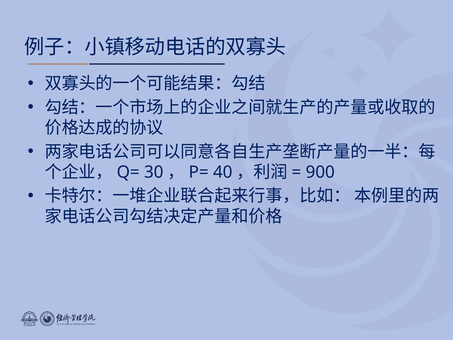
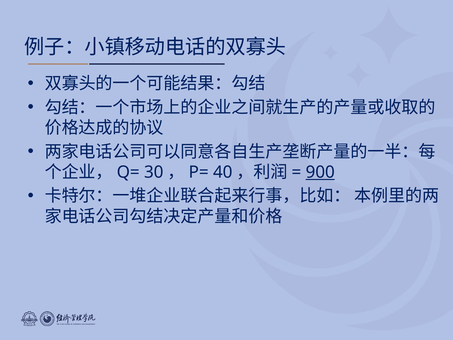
900 underline: none -> present
